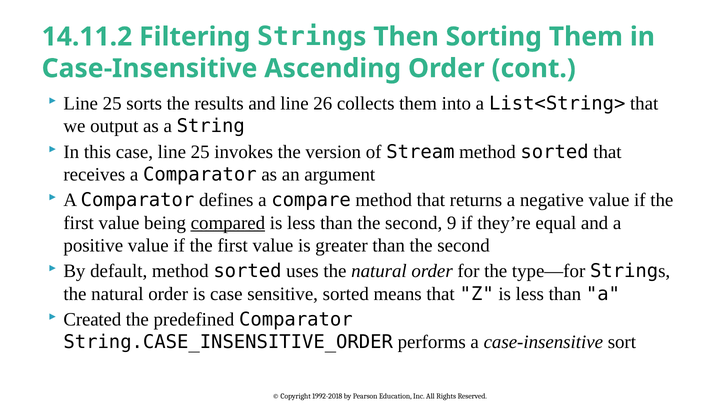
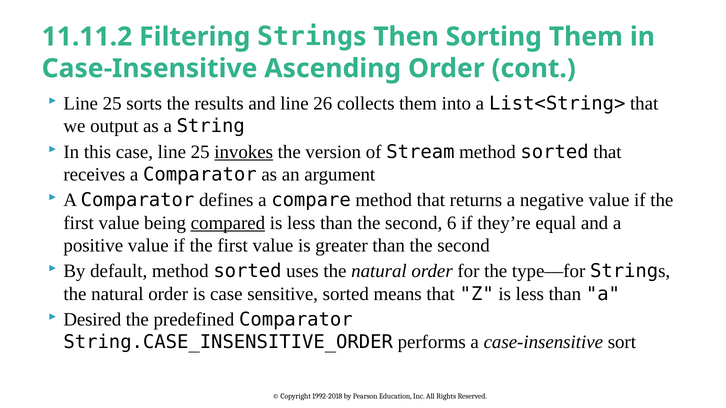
14.11.2: 14.11.2 -> 11.11.2
invokes underline: none -> present
9: 9 -> 6
Created: Created -> Desired
